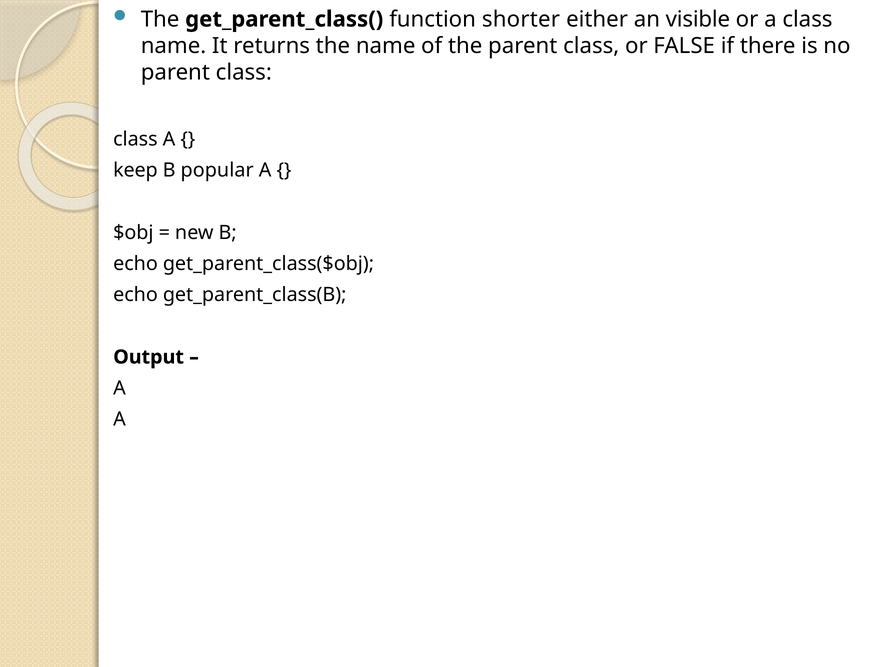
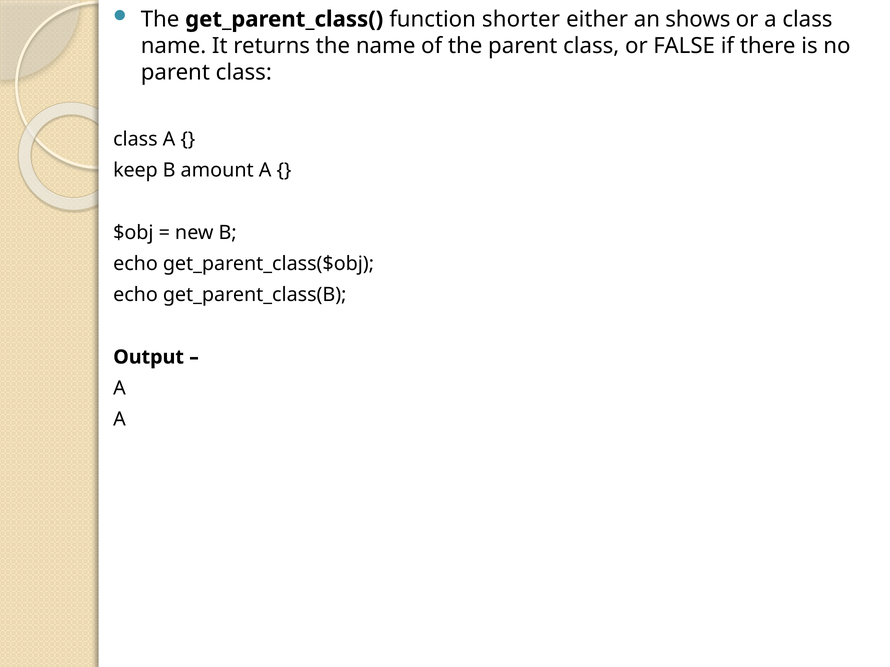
visible: visible -> shows
popular: popular -> amount
